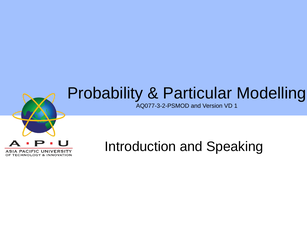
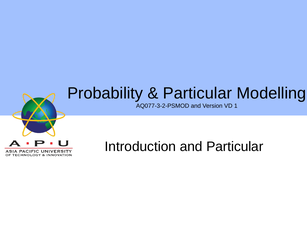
and Speaking: Speaking -> Particular
